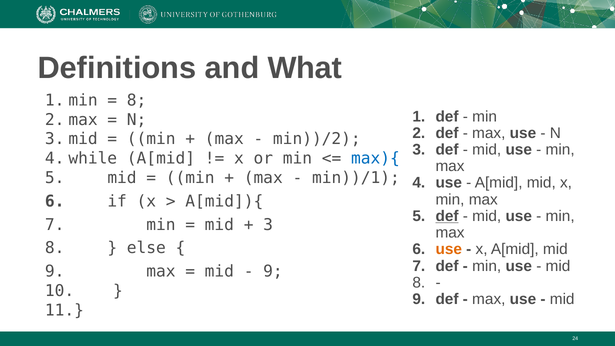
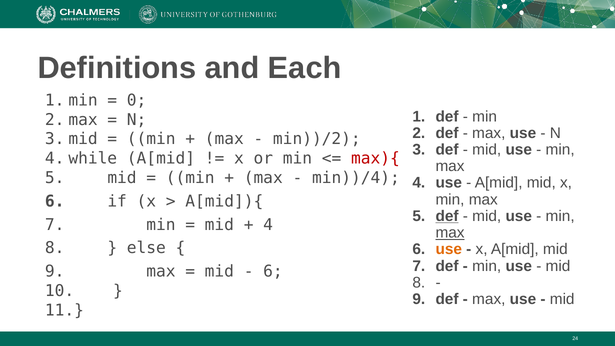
What: What -> Each
8 at (137, 100): 8 -> 0
max){ colour: blue -> red
min))/1: min))/1 -> min))/4
3 at (268, 225): 3 -> 4
max at (450, 233) underline: none -> present
9 at (273, 271): 9 -> 6
